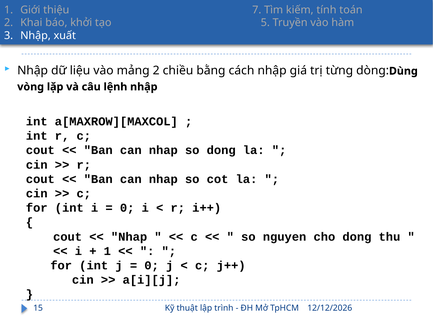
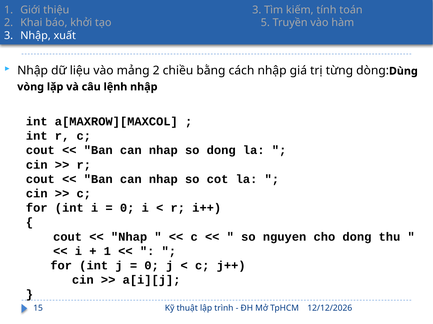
thiệu 7: 7 -> 3
